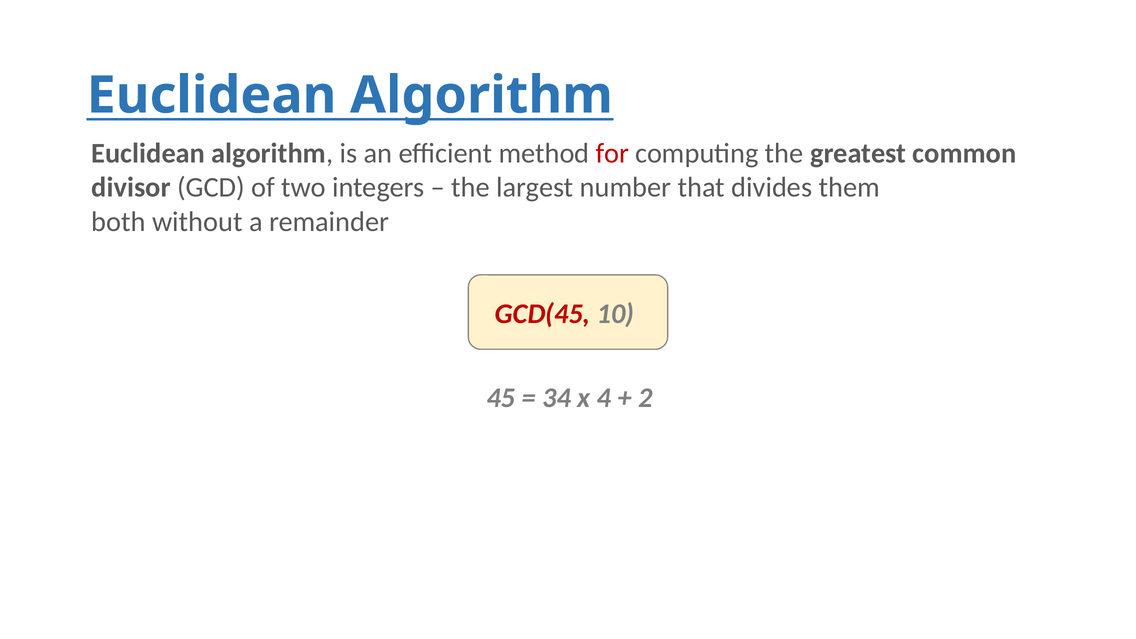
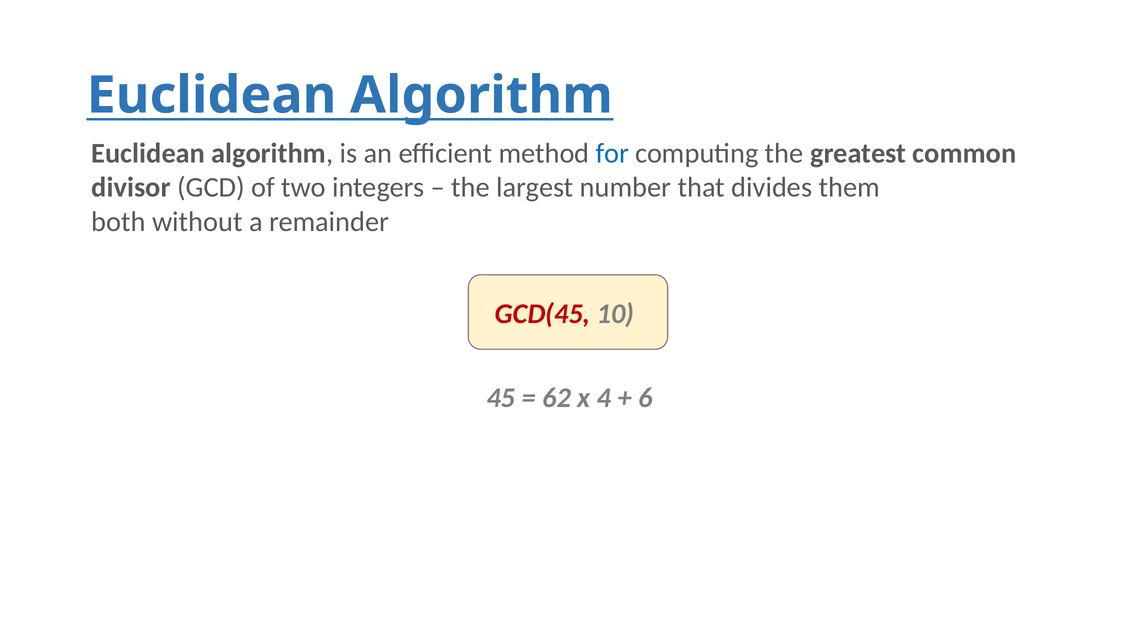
for colour: red -> blue
34: 34 -> 62
2: 2 -> 6
